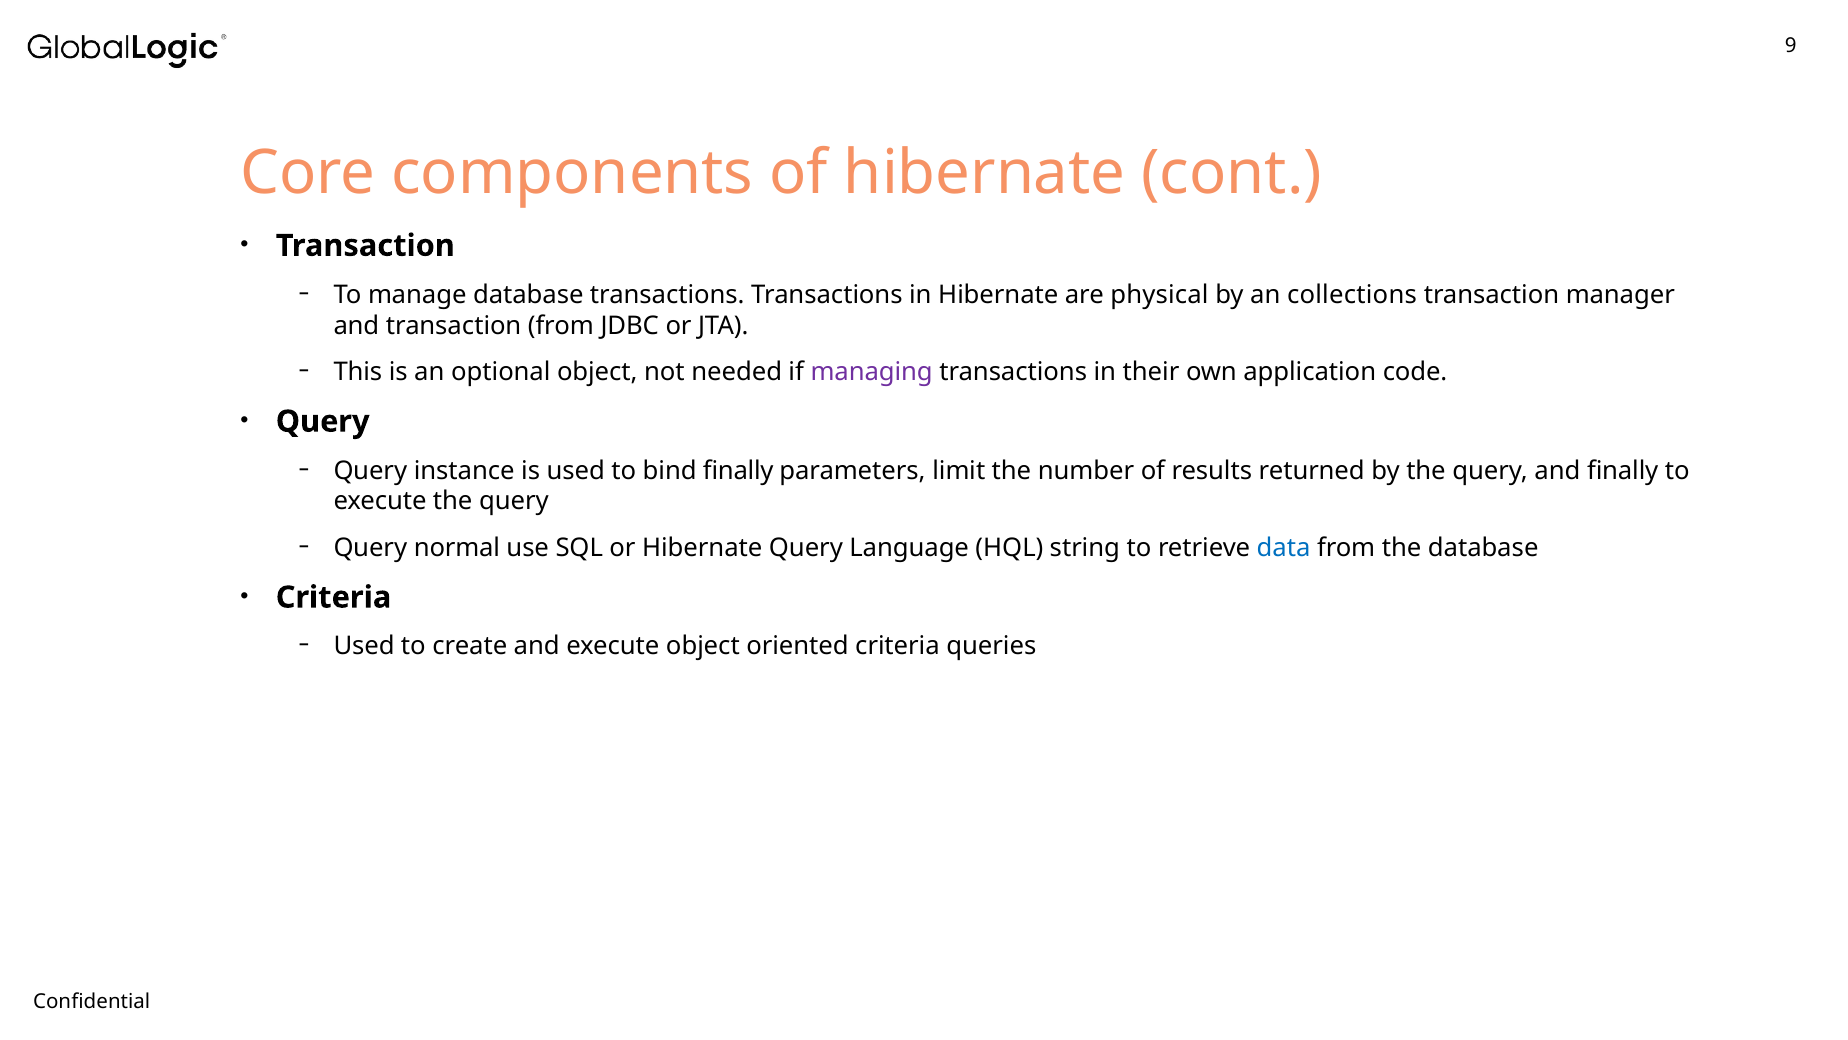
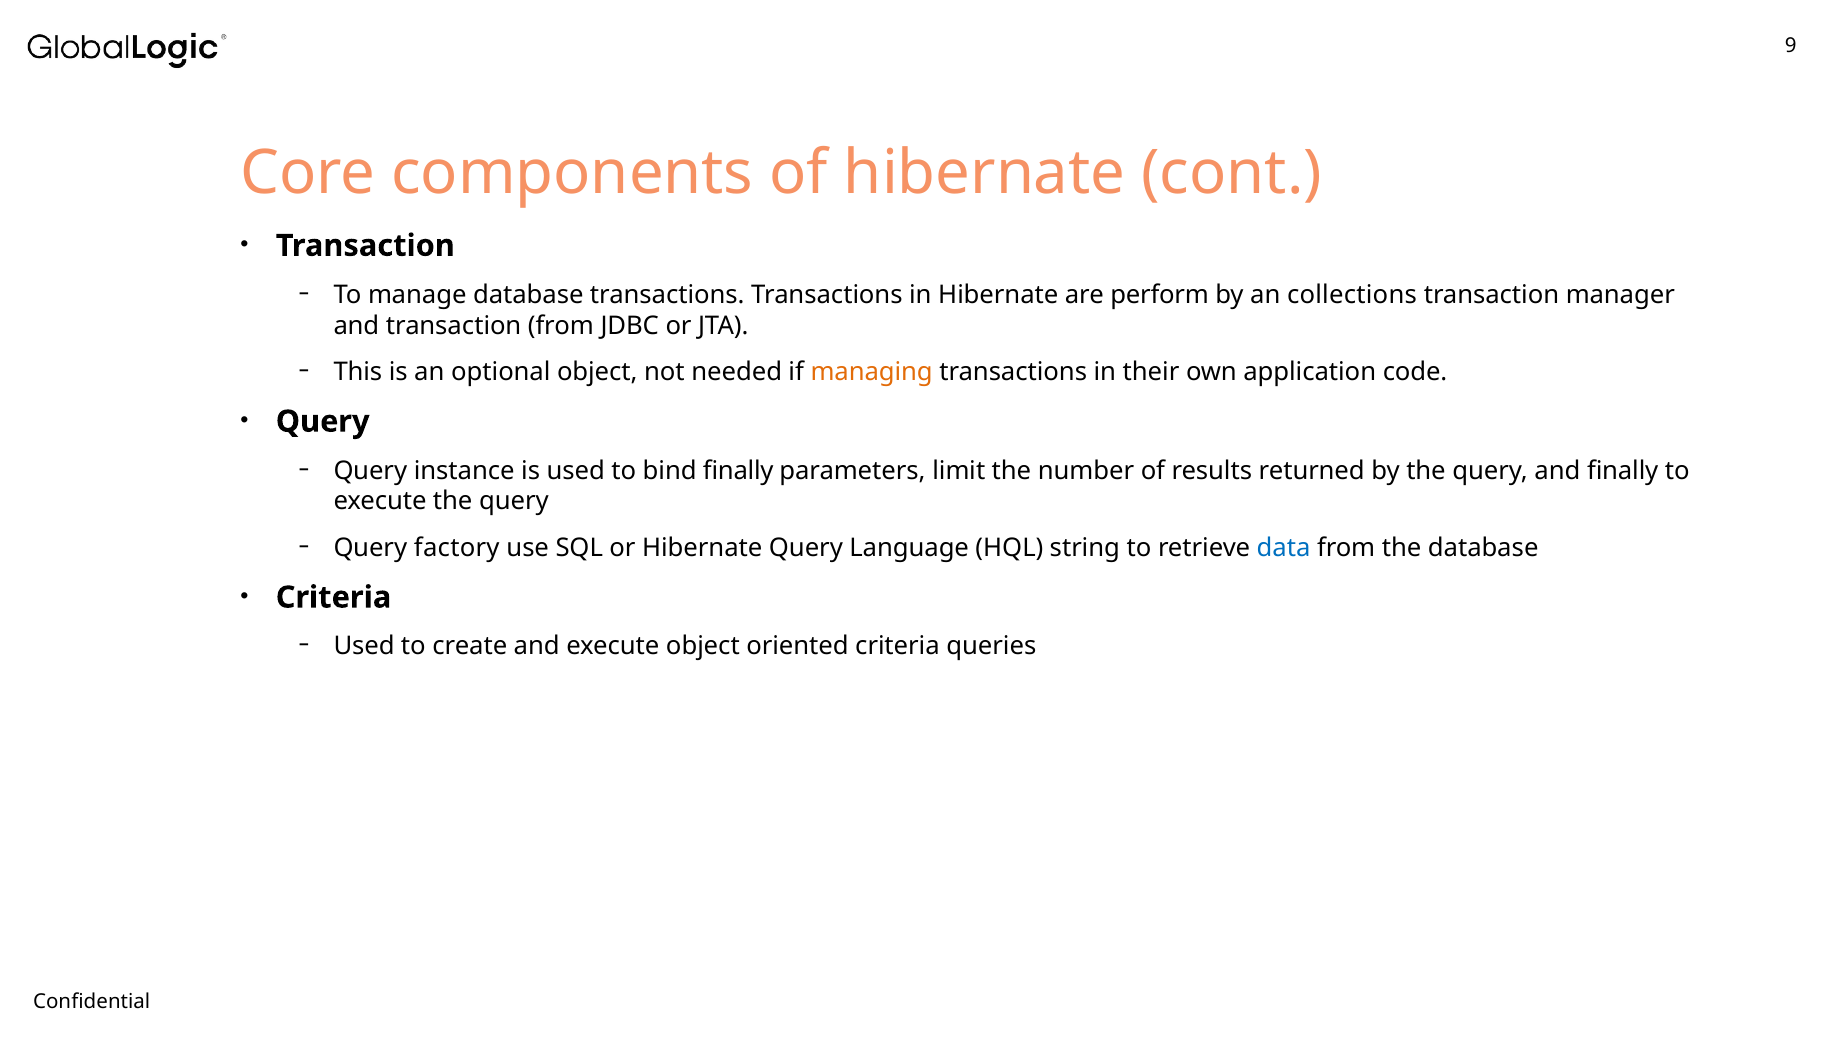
physical: physical -> perform
managing colour: purple -> orange
normal: normal -> factory
